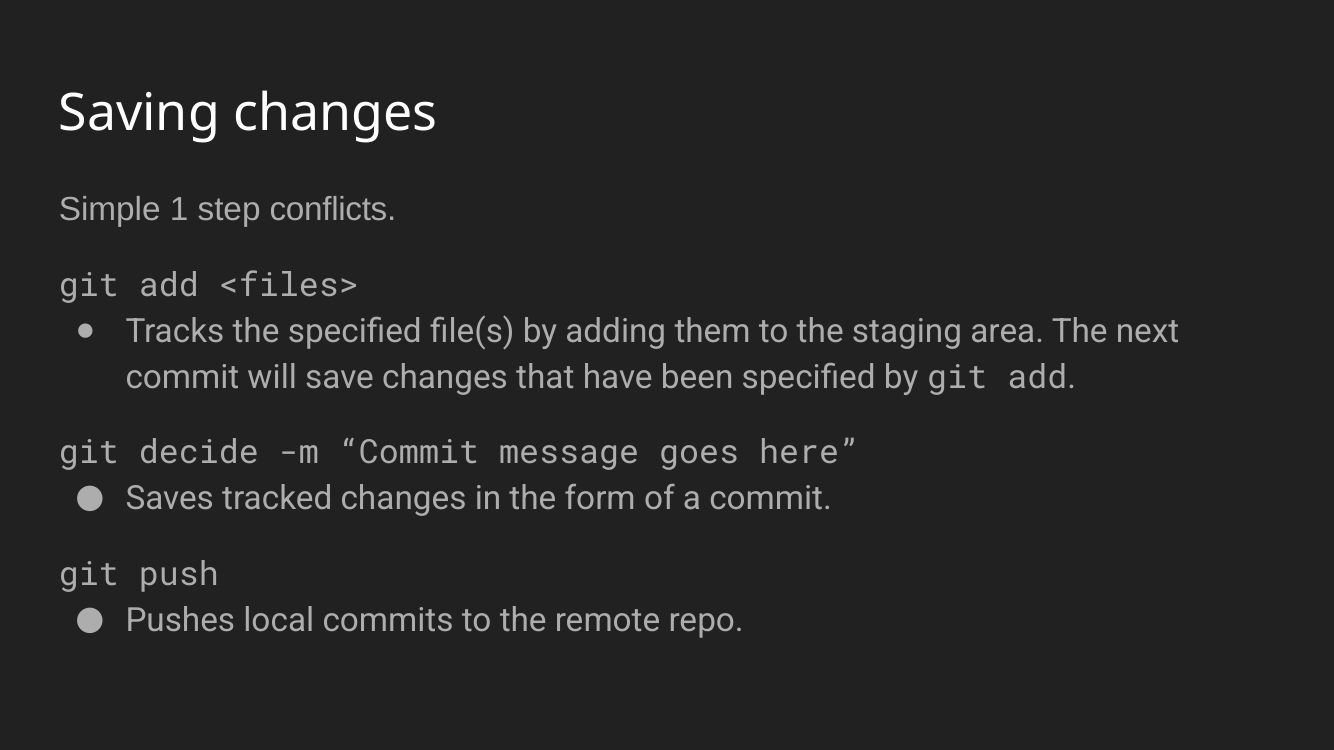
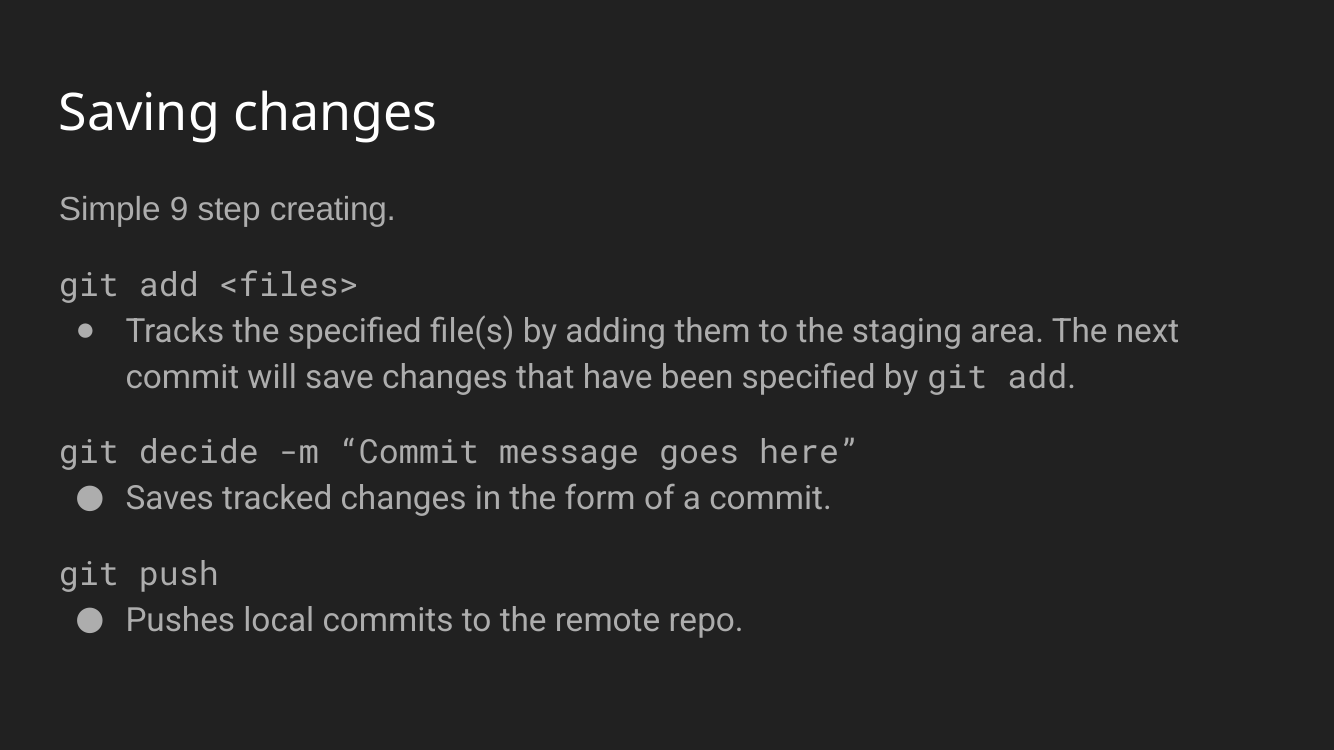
1: 1 -> 9
conflicts: conflicts -> creating
